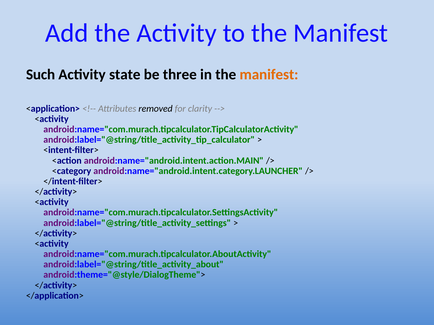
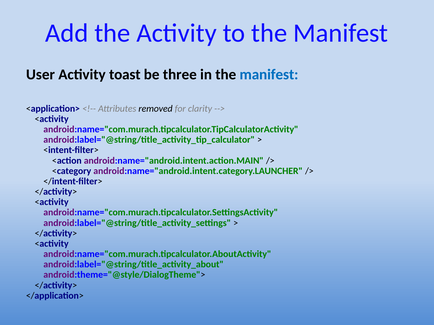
Such: Such -> User
state: state -> toast
manifest at (269, 75) colour: orange -> blue
